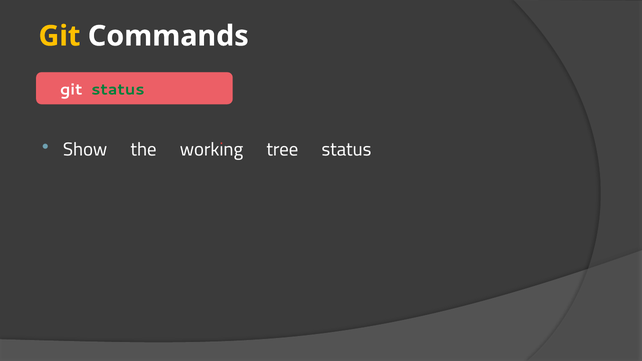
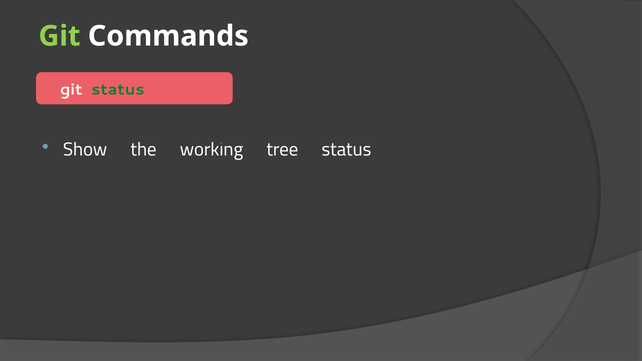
Git at (59, 36) colour: yellow -> light green
